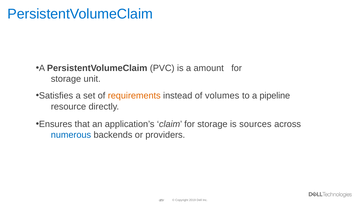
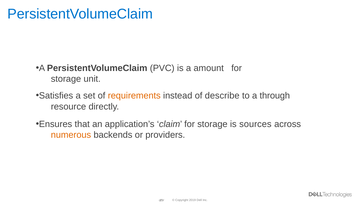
volumes: volumes -> describe
pipeline: pipeline -> through
numerous colour: blue -> orange
